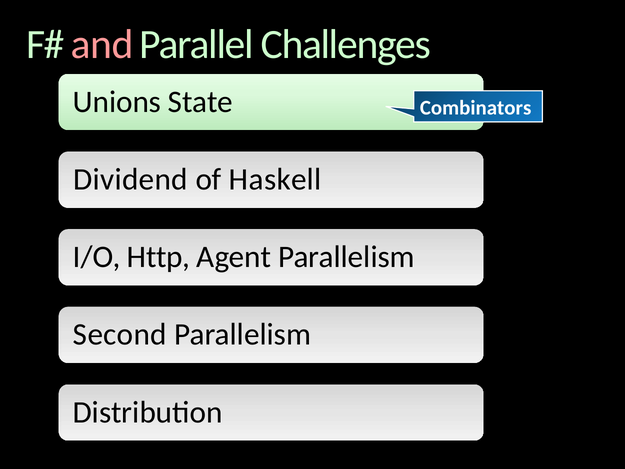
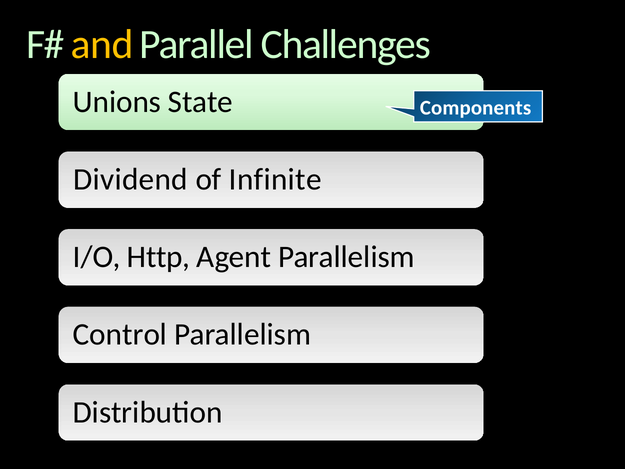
and colour: pink -> yellow
Combinators: Combinators -> Components
Haskell: Haskell -> Infinite
Second: Second -> Control
